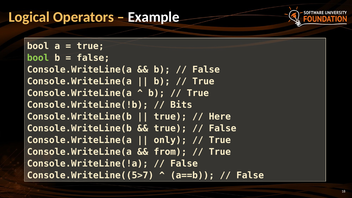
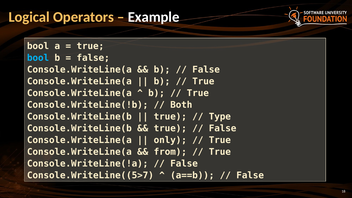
bool at (38, 58) colour: light green -> light blue
Bits: Bits -> Both
Here: Here -> Type
